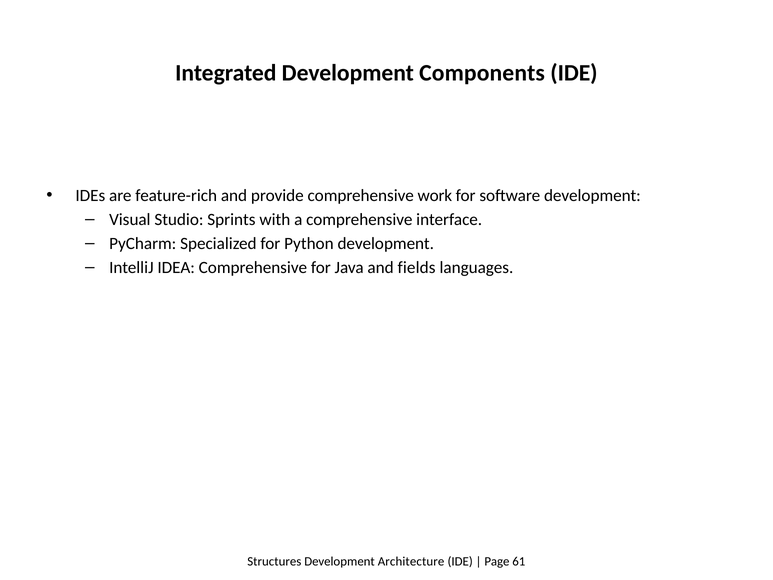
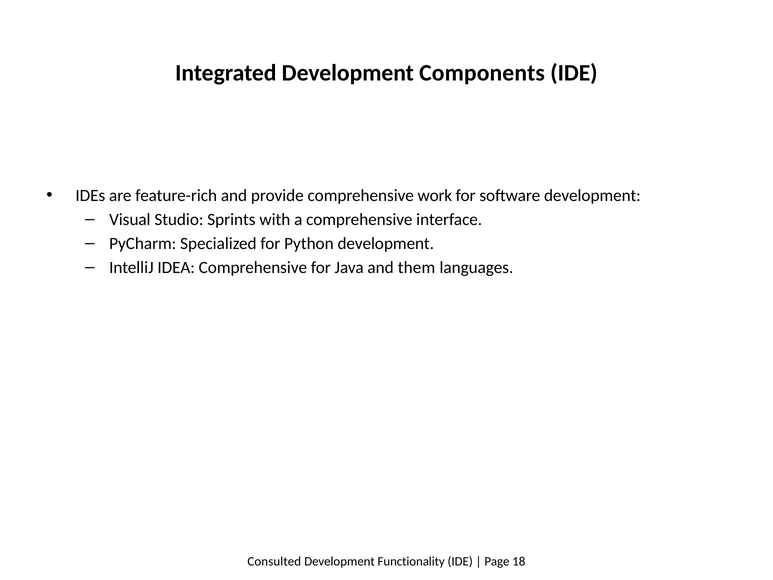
fields: fields -> them
Structures: Structures -> Consulted
Architecture: Architecture -> Functionality
61: 61 -> 18
